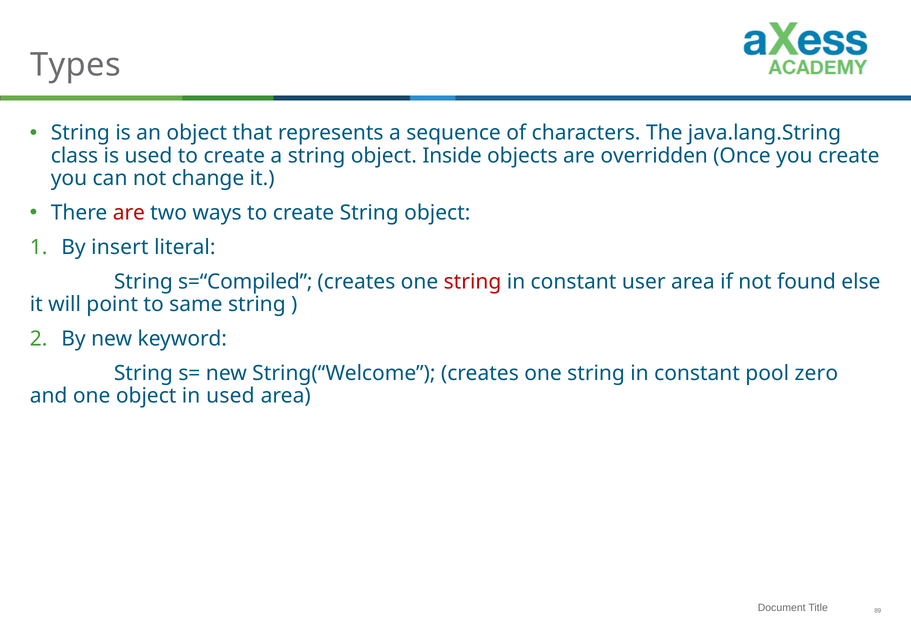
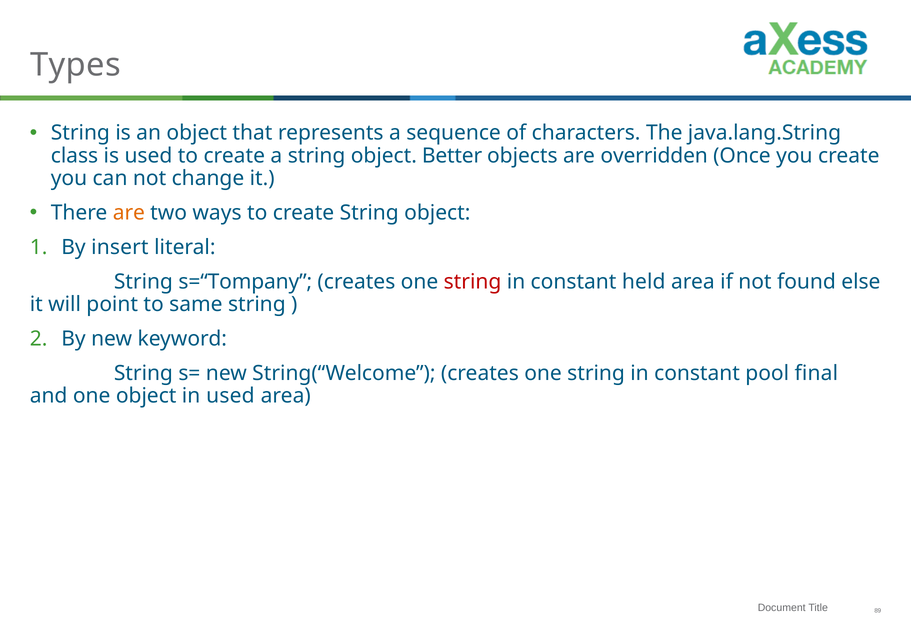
Inside: Inside -> Better
are at (129, 213) colour: red -> orange
s=“Compiled: s=“Compiled -> s=“Tompany
user: user -> held
zero: zero -> final
